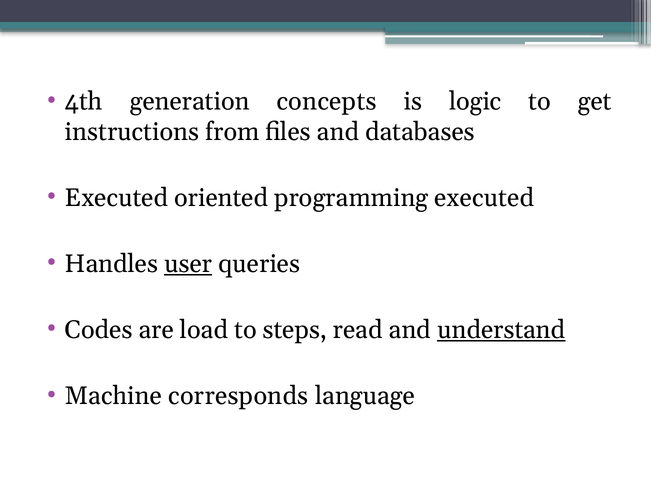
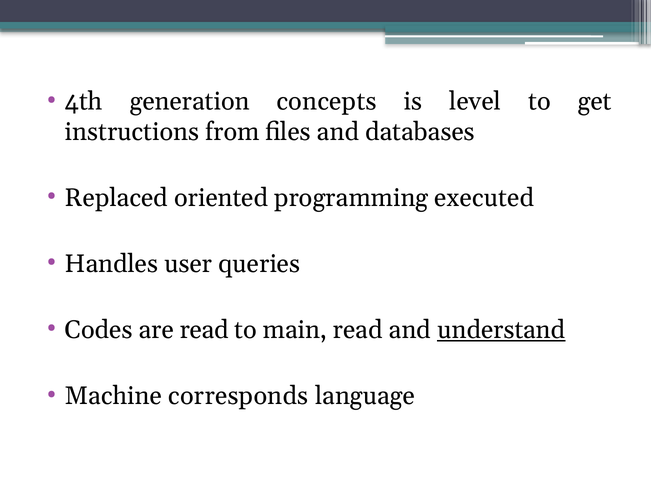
logic: logic -> level
Executed at (117, 198): Executed -> Replaced
user underline: present -> none
are load: load -> read
steps: steps -> main
